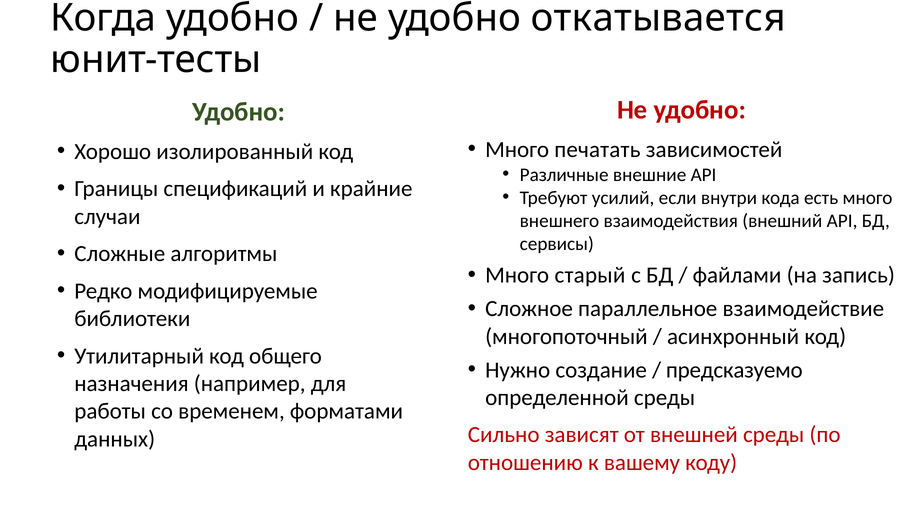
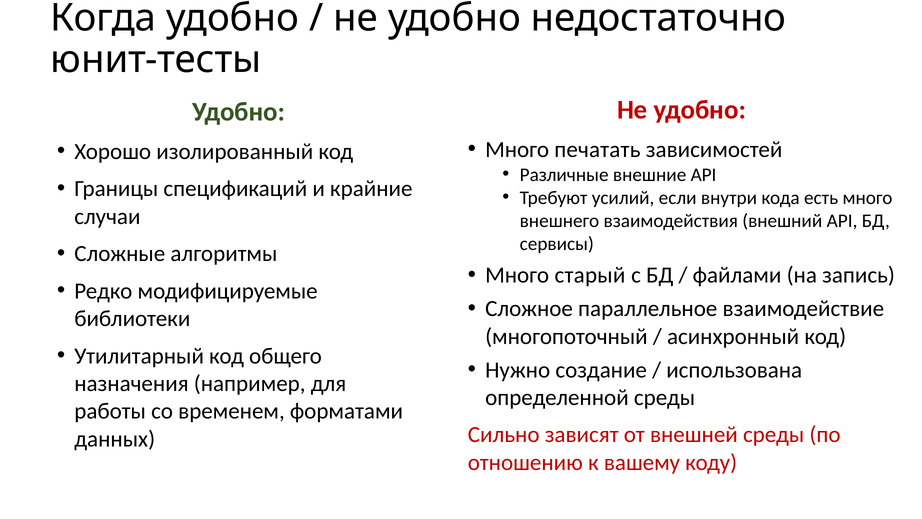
откатывается: откатывается -> недостаточно
предсказуемо: предсказуемо -> использована
